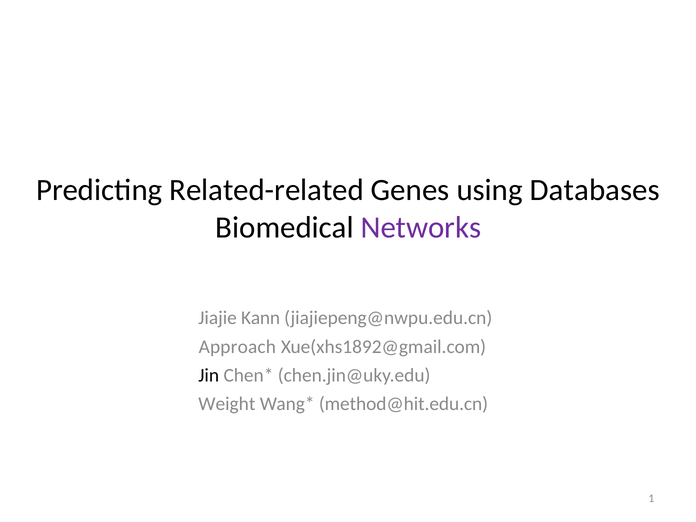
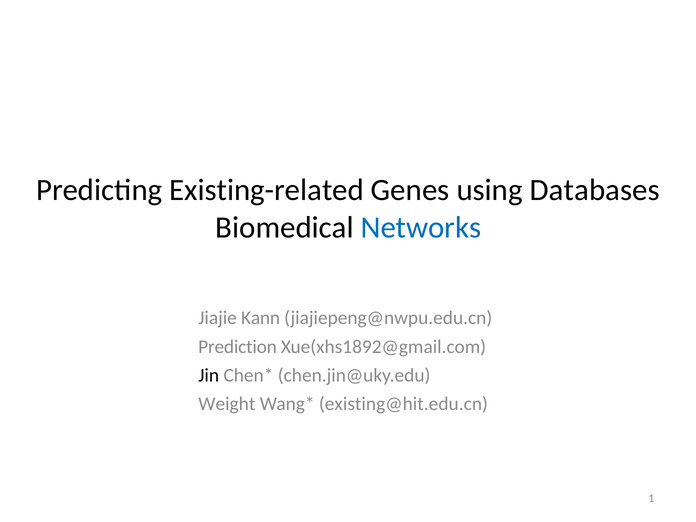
Related-related: Related-related -> Existing-related
Networks colour: purple -> blue
Approach: Approach -> Prediction
method@hit.edu.cn: method@hit.edu.cn -> existing@hit.edu.cn
